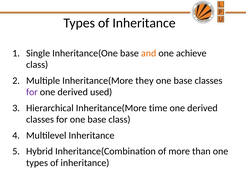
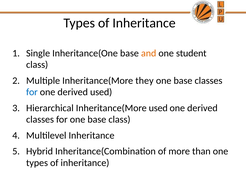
achieve: achieve -> student
for at (32, 92) colour: purple -> blue
Inheritance(More time: time -> used
